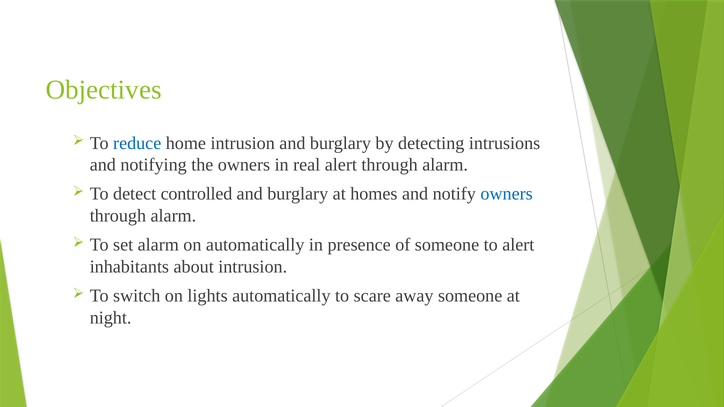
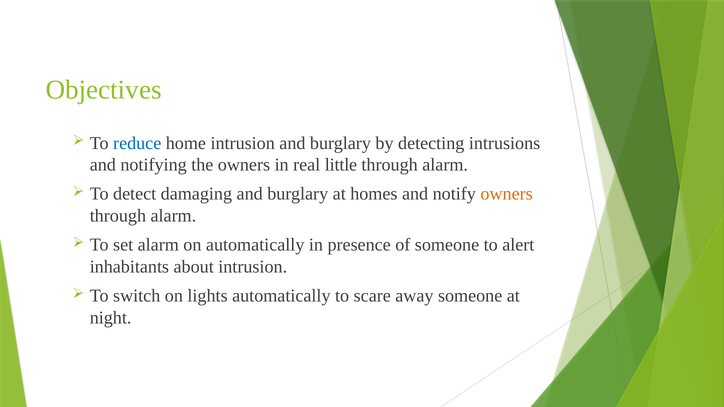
real alert: alert -> little
controlled: controlled -> damaging
owners at (507, 194) colour: blue -> orange
